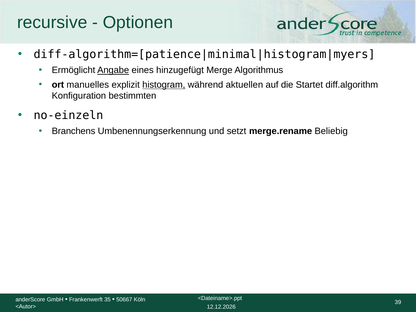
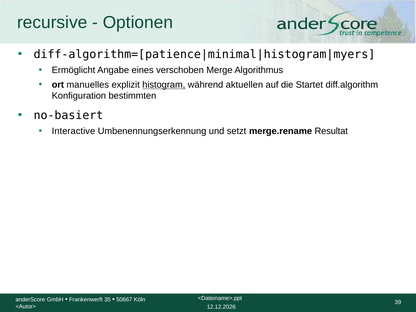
Angabe underline: present -> none
hinzugefügt: hinzugefügt -> verschoben
no-einzeln: no-einzeln -> no-basiert
Branchens: Branchens -> Interactive
Beliebig: Beliebig -> Resultat
